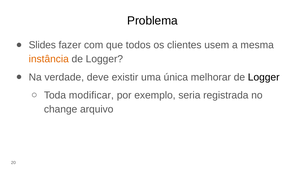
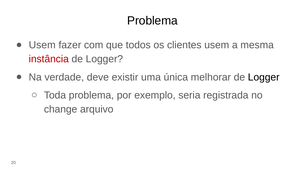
Slides at (42, 45): Slides -> Usem
instância colour: orange -> red
Toda modificar: modificar -> problema
